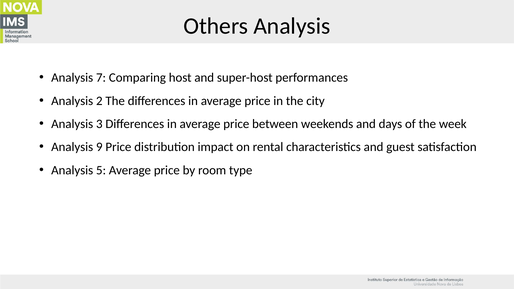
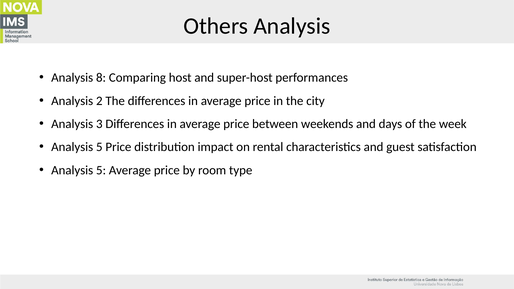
7: 7 -> 8
9 at (99, 147): 9 -> 5
